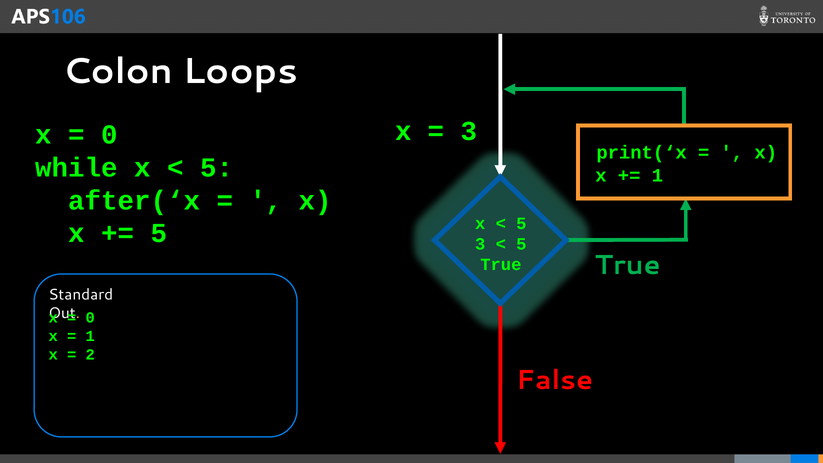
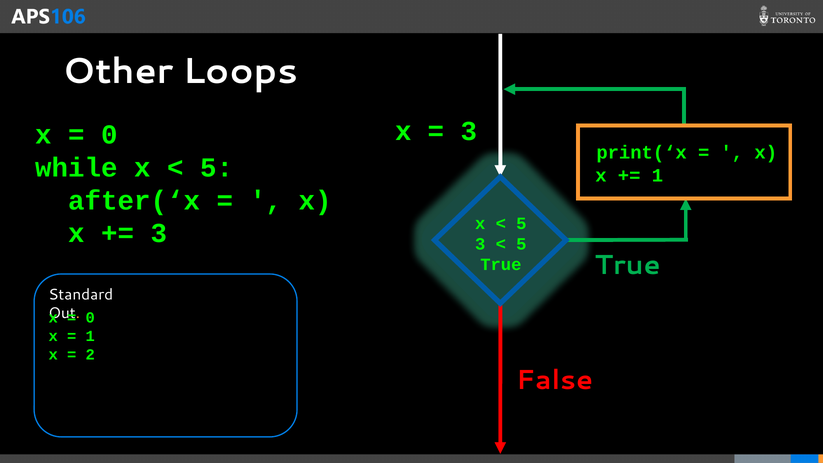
Colon: Colon -> Other
5 at (159, 233): 5 -> 3
